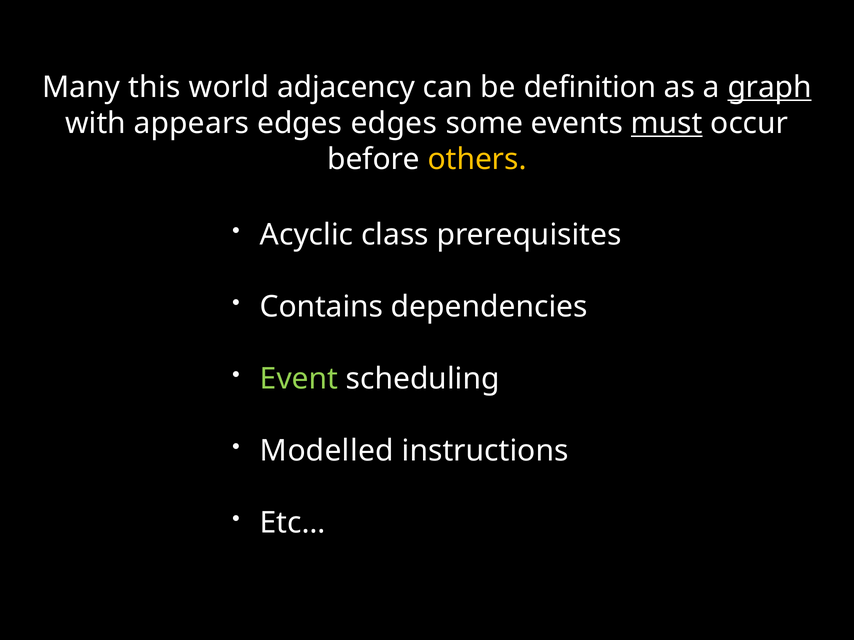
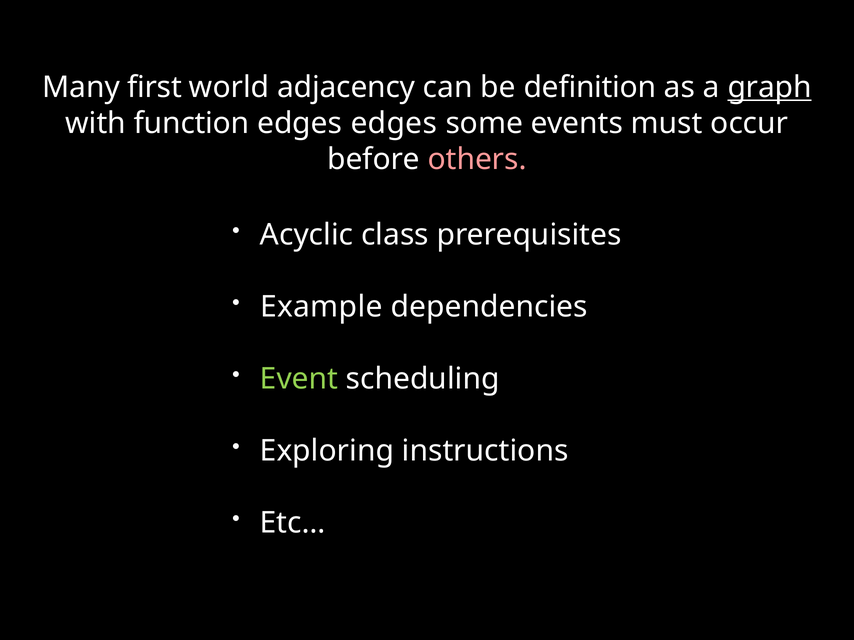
this: this -> first
appears: appears -> function
must underline: present -> none
others colour: yellow -> pink
Contains: Contains -> Example
Modelled: Modelled -> Exploring
